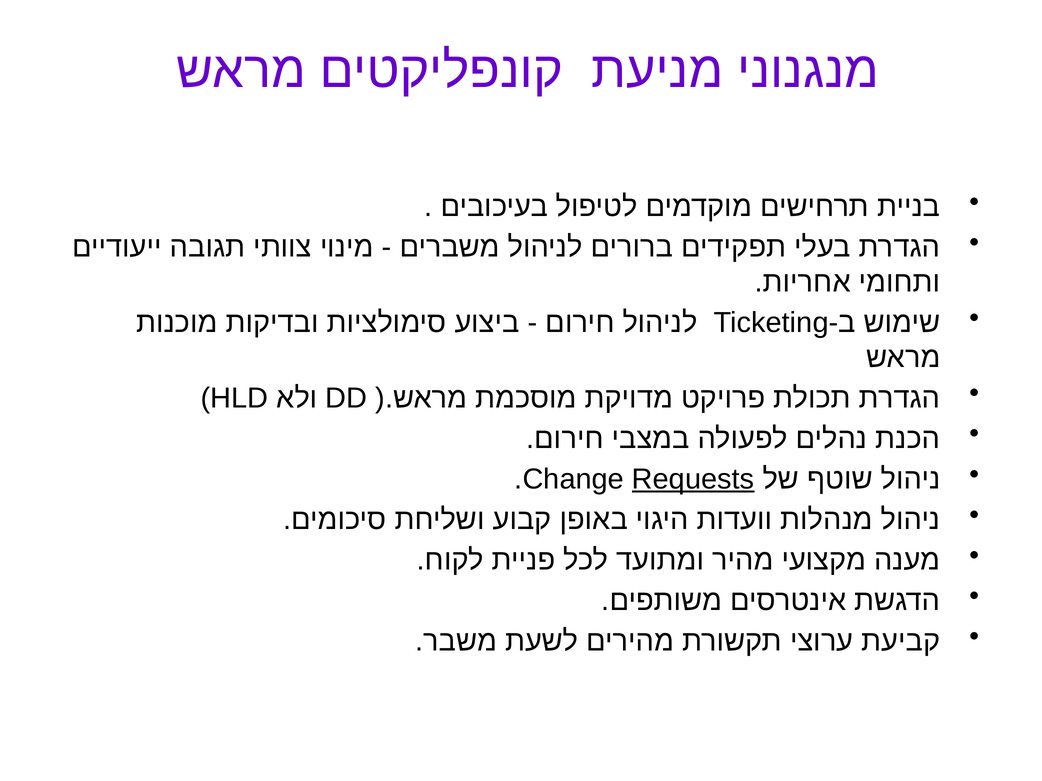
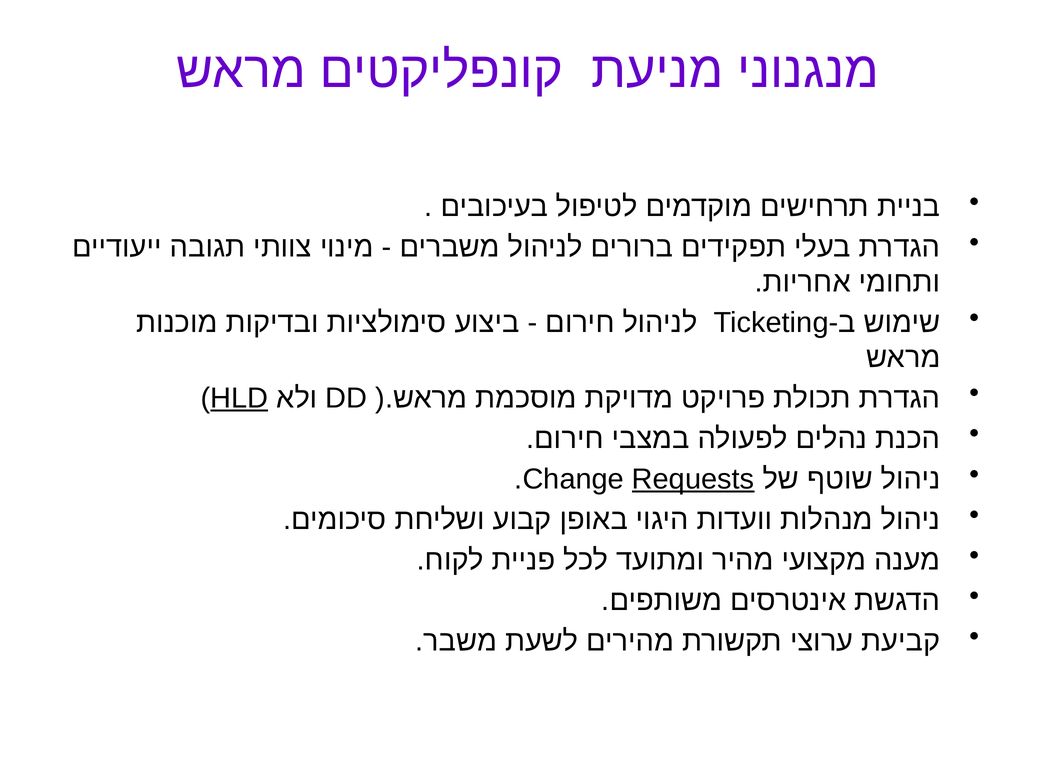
HLD underline: none -> present
